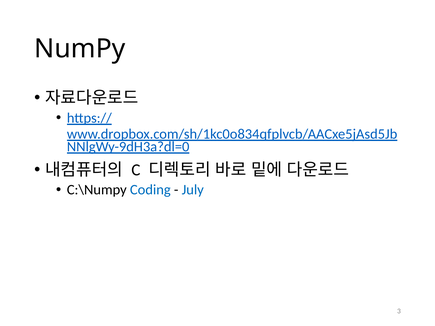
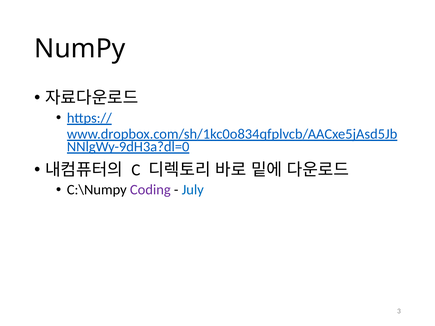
Coding colour: blue -> purple
